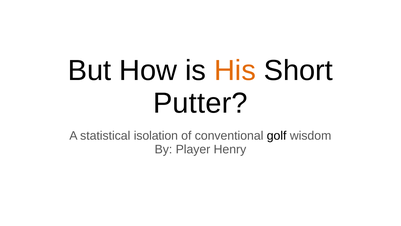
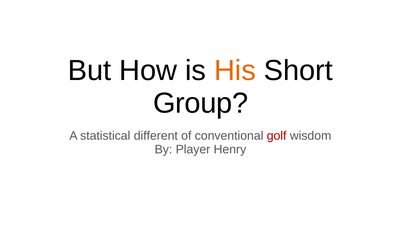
Putter: Putter -> Group
isolation: isolation -> different
golf colour: black -> red
